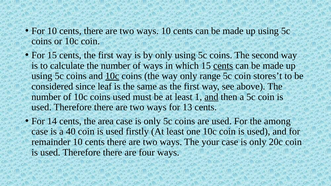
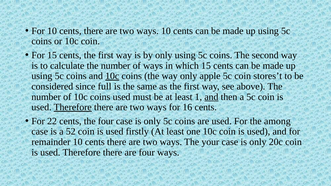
cents at (223, 66) underline: present -> none
range: range -> apple
leaf: leaf -> full
Therefore at (73, 107) underline: none -> present
13: 13 -> 16
14: 14 -> 22
the area: area -> four
40: 40 -> 52
